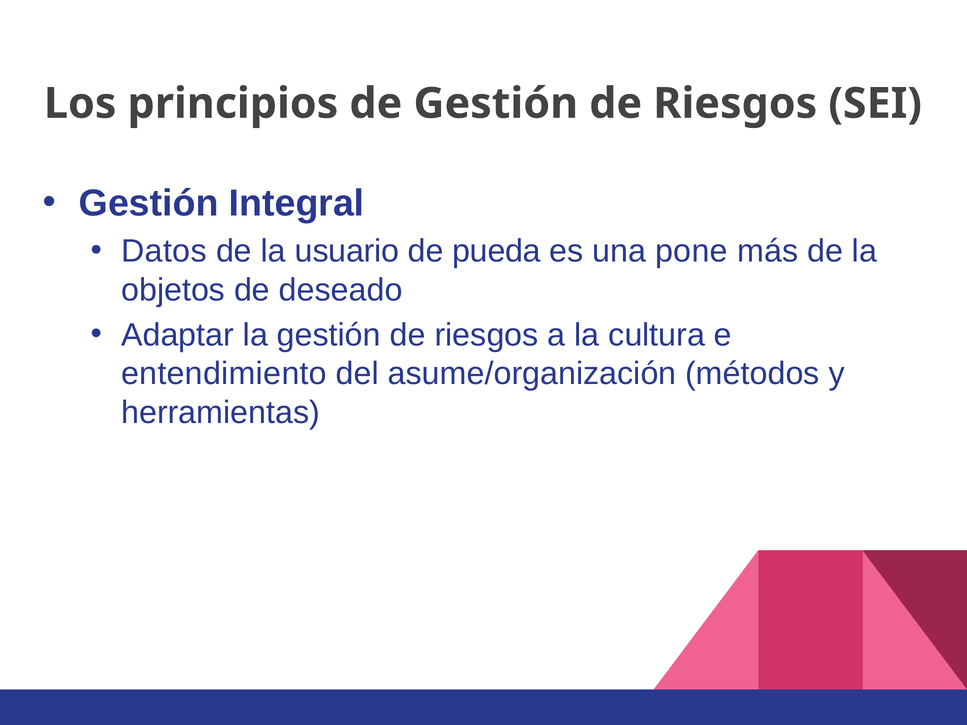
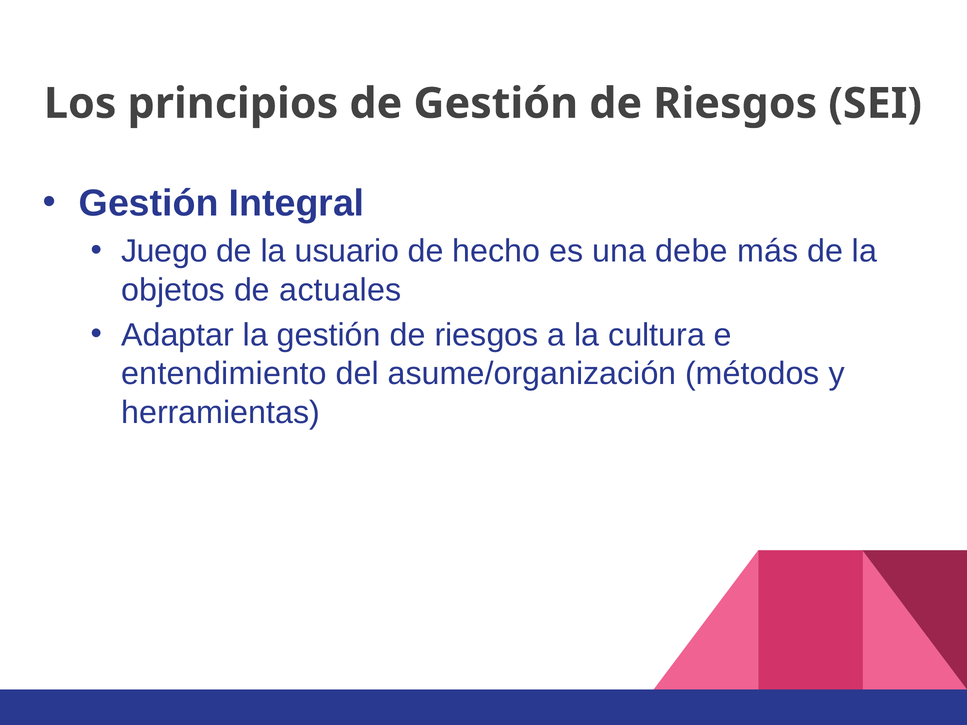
Datos: Datos -> Juego
pueda: pueda -> hecho
pone: pone -> debe
deseado: deseado -> actuales
